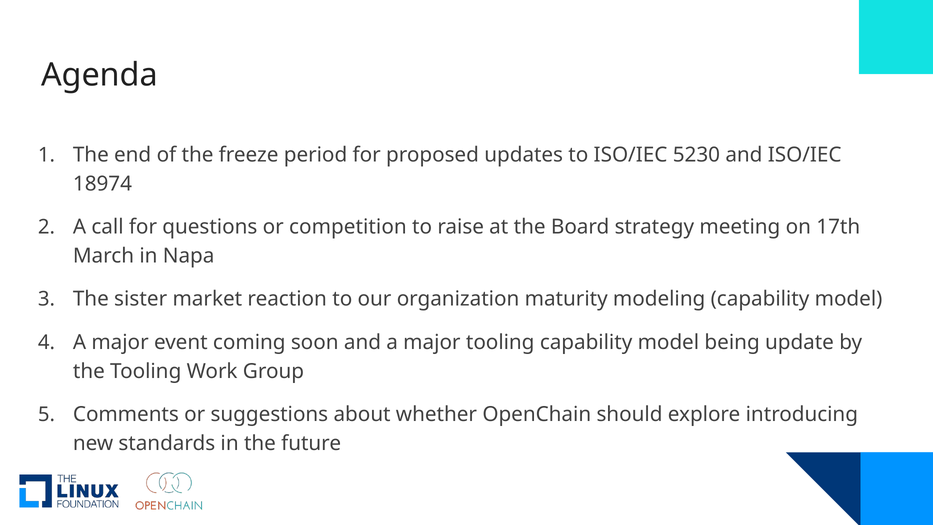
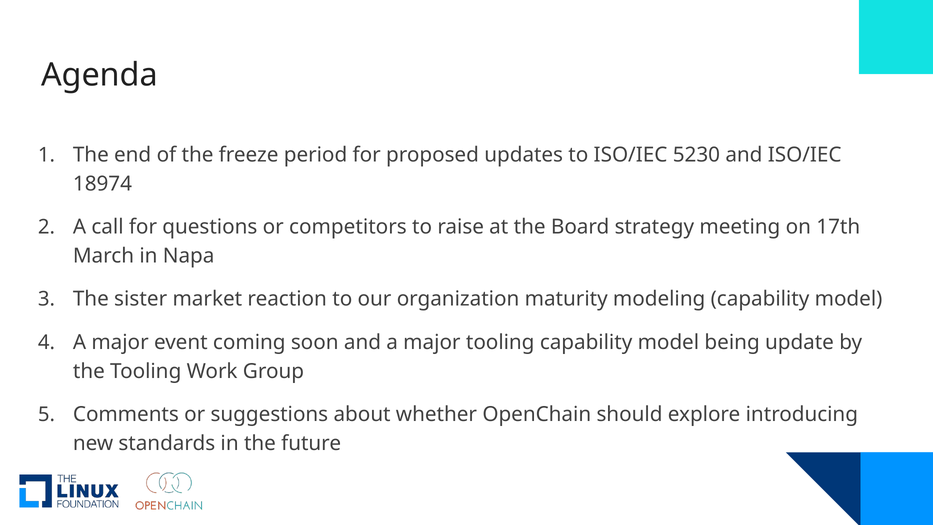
competition: competition -> competitors
